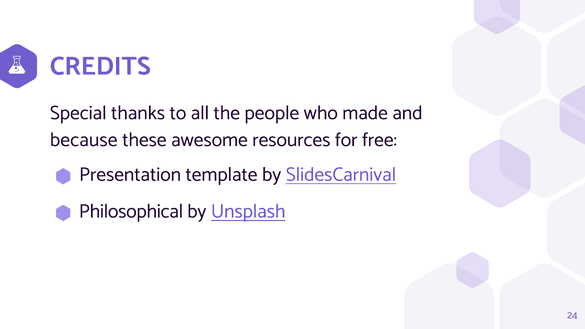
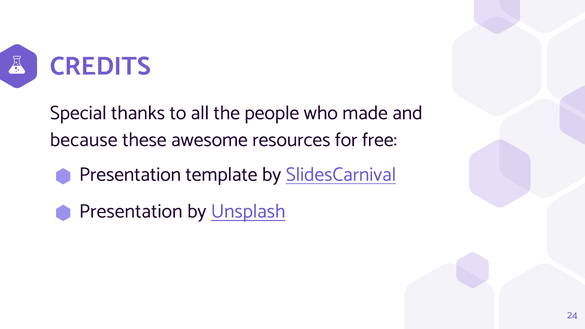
Philosophical at (131, 211): Philosophical -> Presentation
